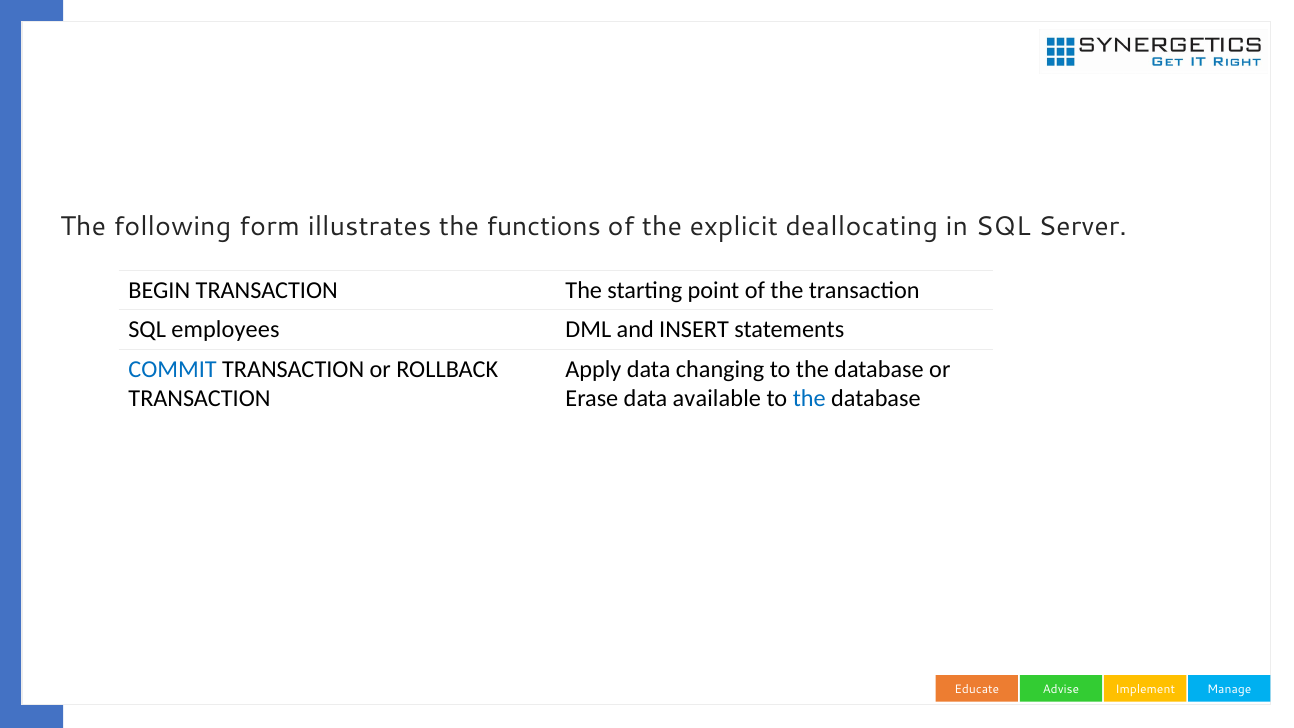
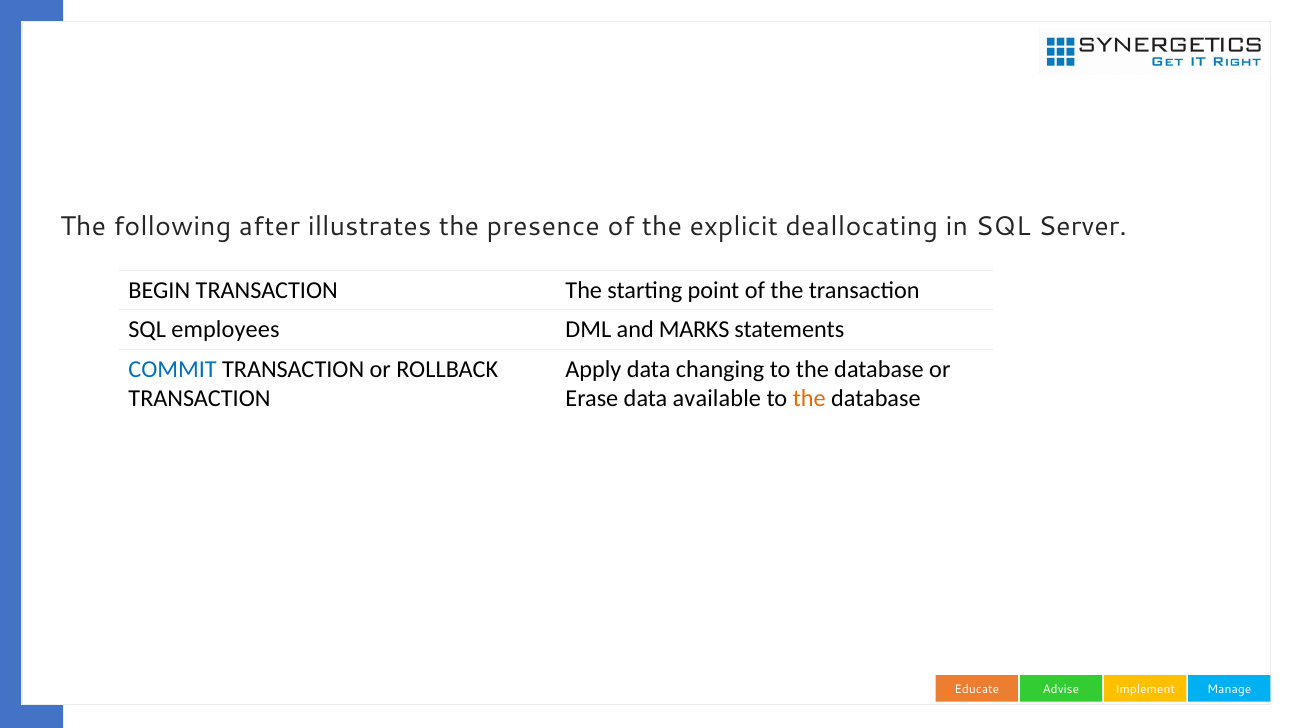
form: form -> after
functions: functions -> presence
INSERT: INSERT -> MARKS
the at (809, 399) colour: blue -> orange
